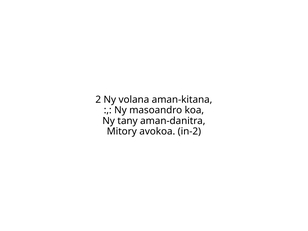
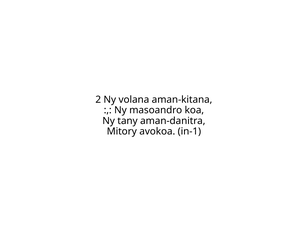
in-2: in-2 -> in-1
